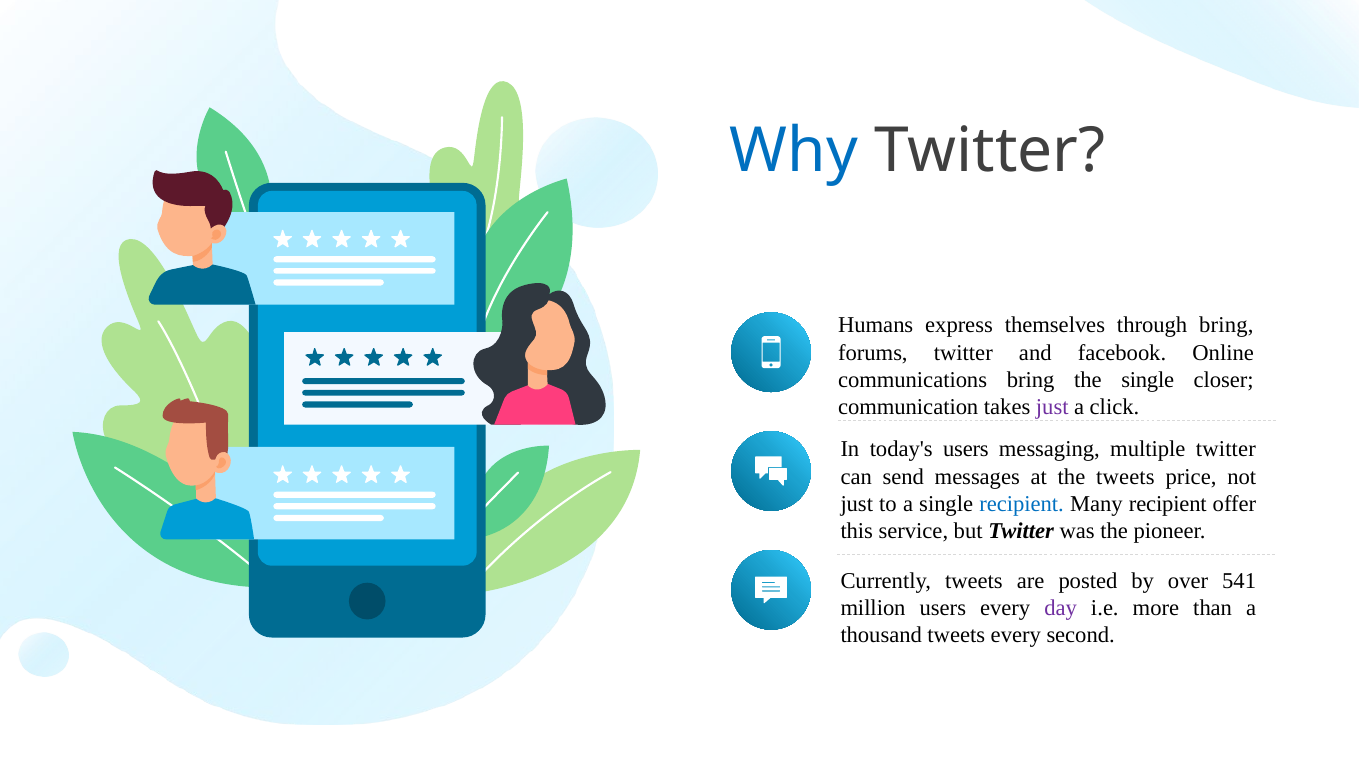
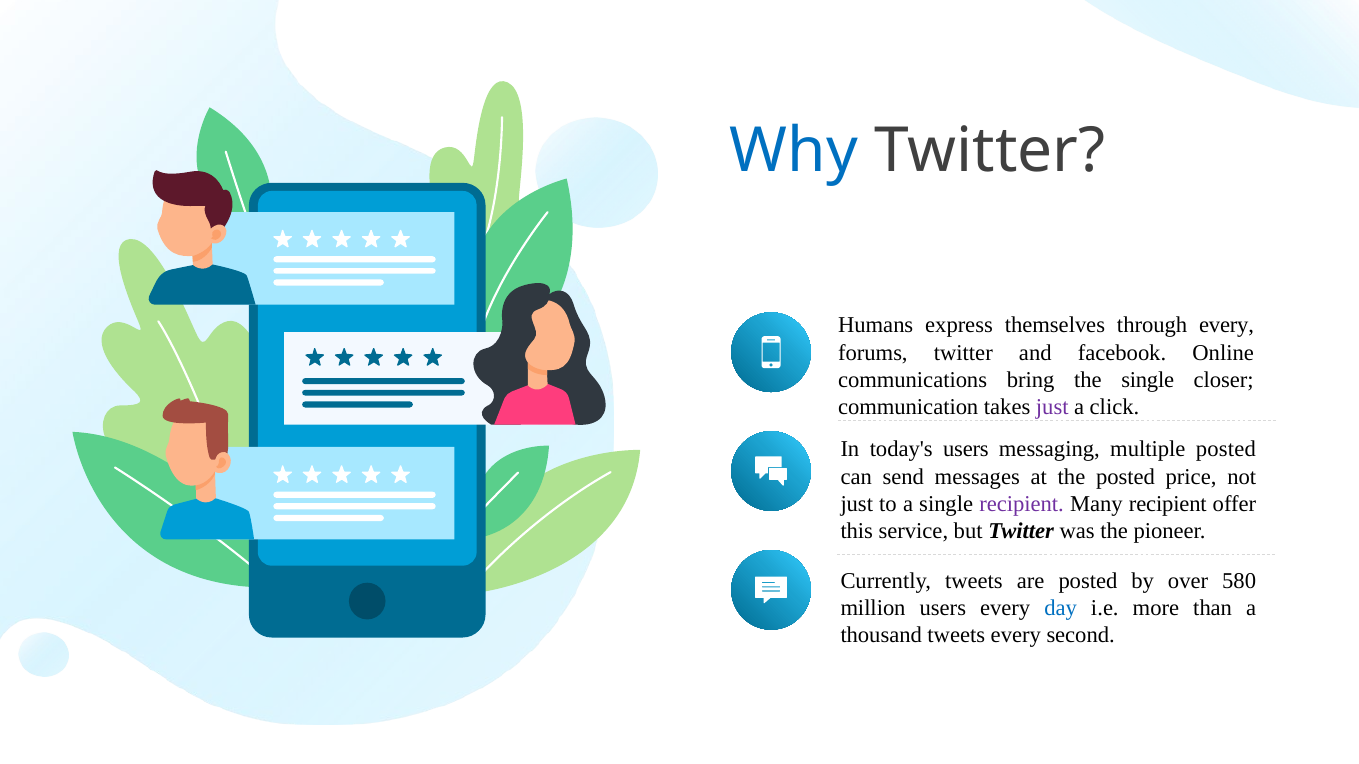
through bring: bring -> every
multiple twitter: twitter -> posted
the tweets: tweets -> posted
recipient at (1022, 504) colour: blue -> purple
541: 541 -> 580
day colour: purple -> blue
